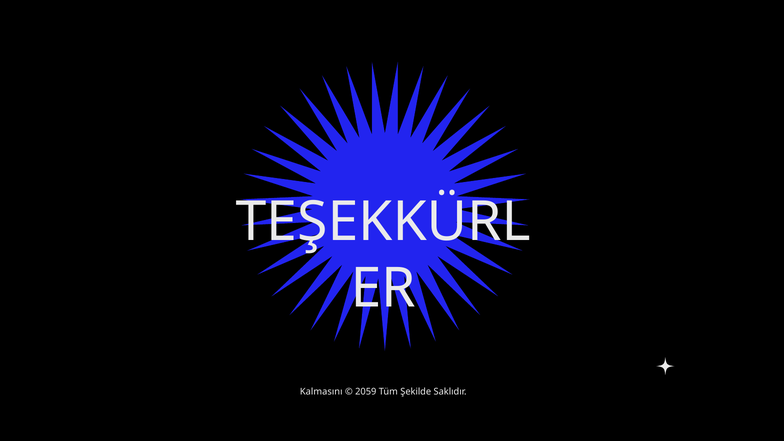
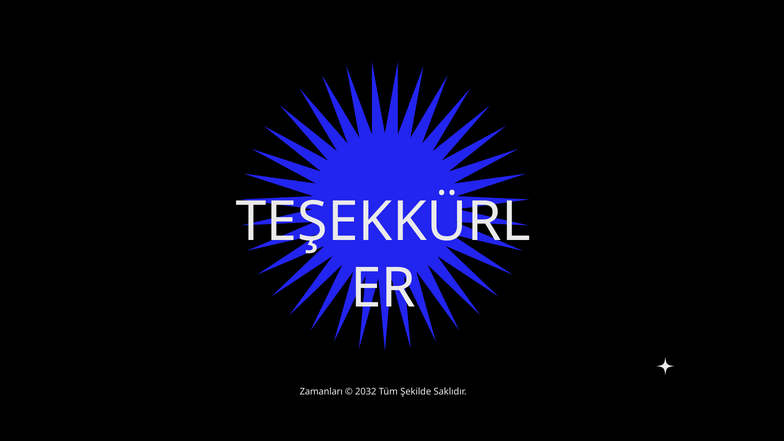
Kalmasını: Kalmasını -> Zamanları
2059: 2059 -> 2032
